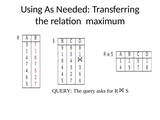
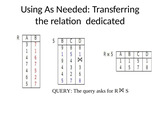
maximum: maximum -> dedicated
